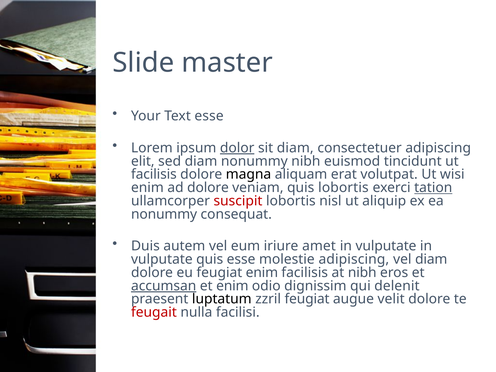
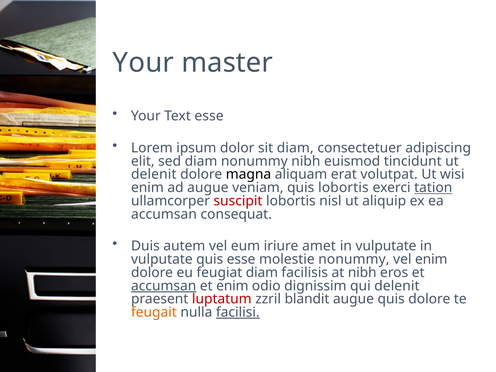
Slide at (143, 63): Slide -> Your
dolor underline: present -> none
facilisis at (154, 174): facilisis -> delenit
ad dolore: dolore -> augue
nonummy at (164, 214): nonummy -> accumsan
molestie adipiscing: adipiscing -> nonummy
vel diam: diam -> enim
feugiat enim: enim -> diam
luptatum colour: black -> red
zzril feugiat: feugiat -> blandit
augue velit: velit -> quis
feugait colour: red -> orange
facilisi underline: none -> present
